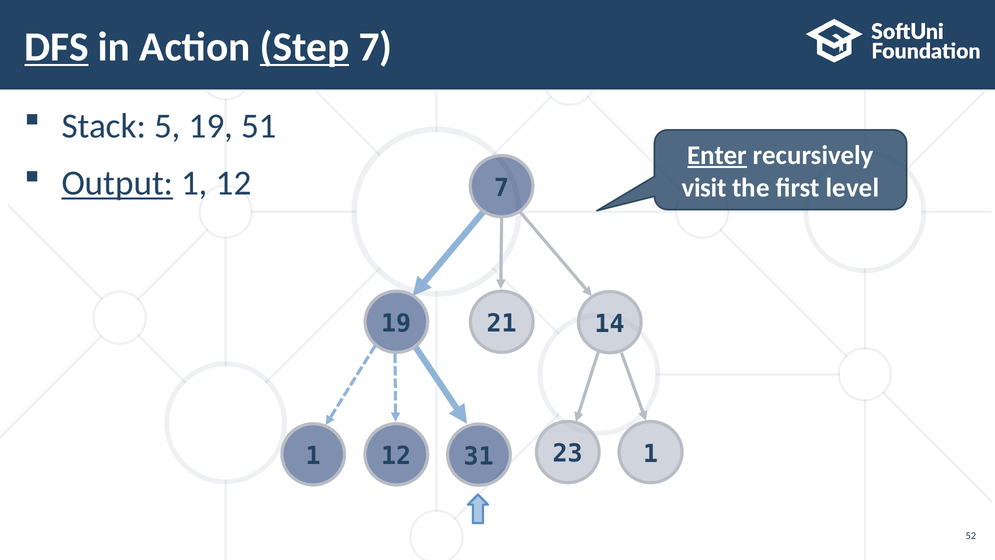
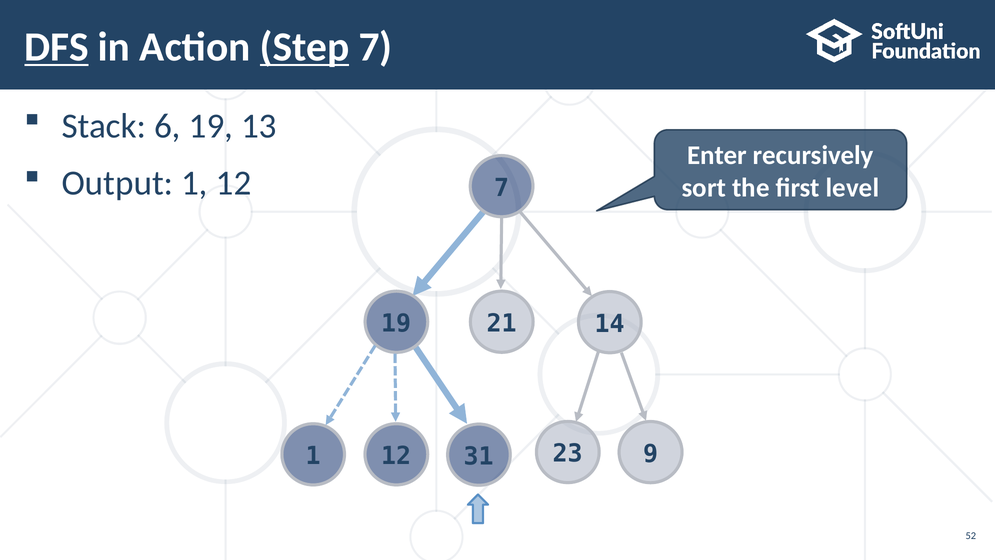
5: 5 -> 6
51: 51 -> 13
Enter underline: present -> none
Output underline: present -> none
visit: visit -> sort
23 1: 1 -> 9
